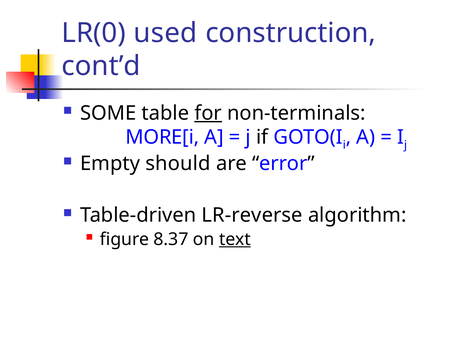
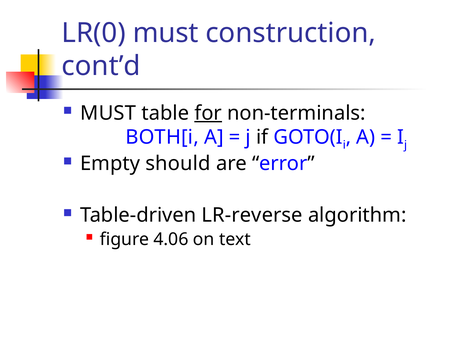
LR(0 used: used -> must
SOME at (108, 113): SOME -> MUST
MORE[i: MORE[i -> BOTH[i
8.37: 8.37 -> 4.06
text underline: present -> none
